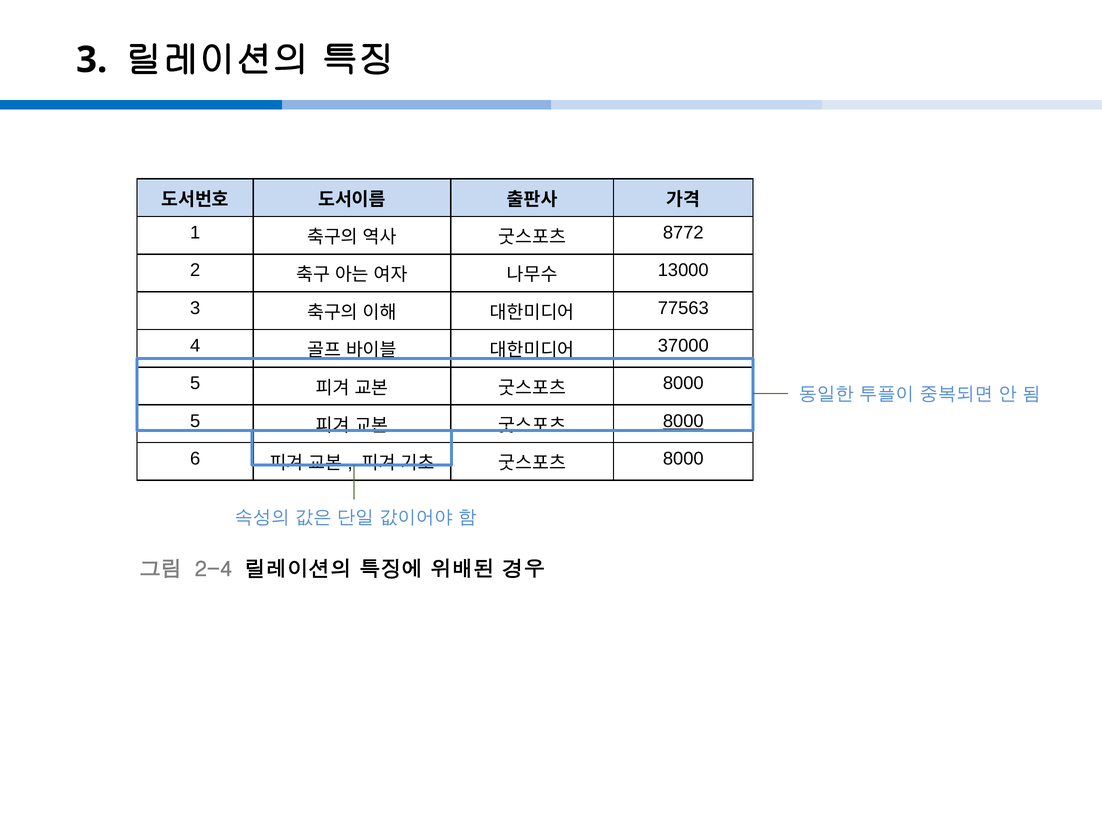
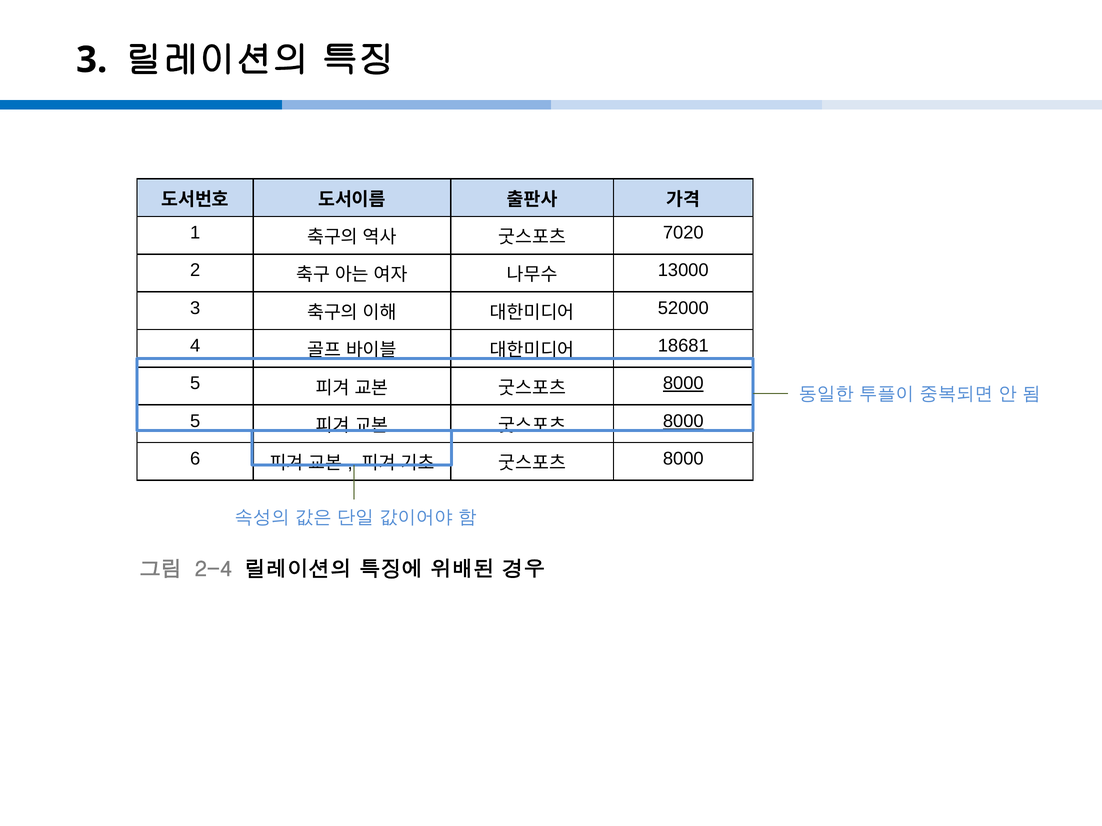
8772: 8772 -> 7020
77563: 77563 -> 52000
37000: 37000 -> 18681
8000 at (683, 384) underline: none -> present
